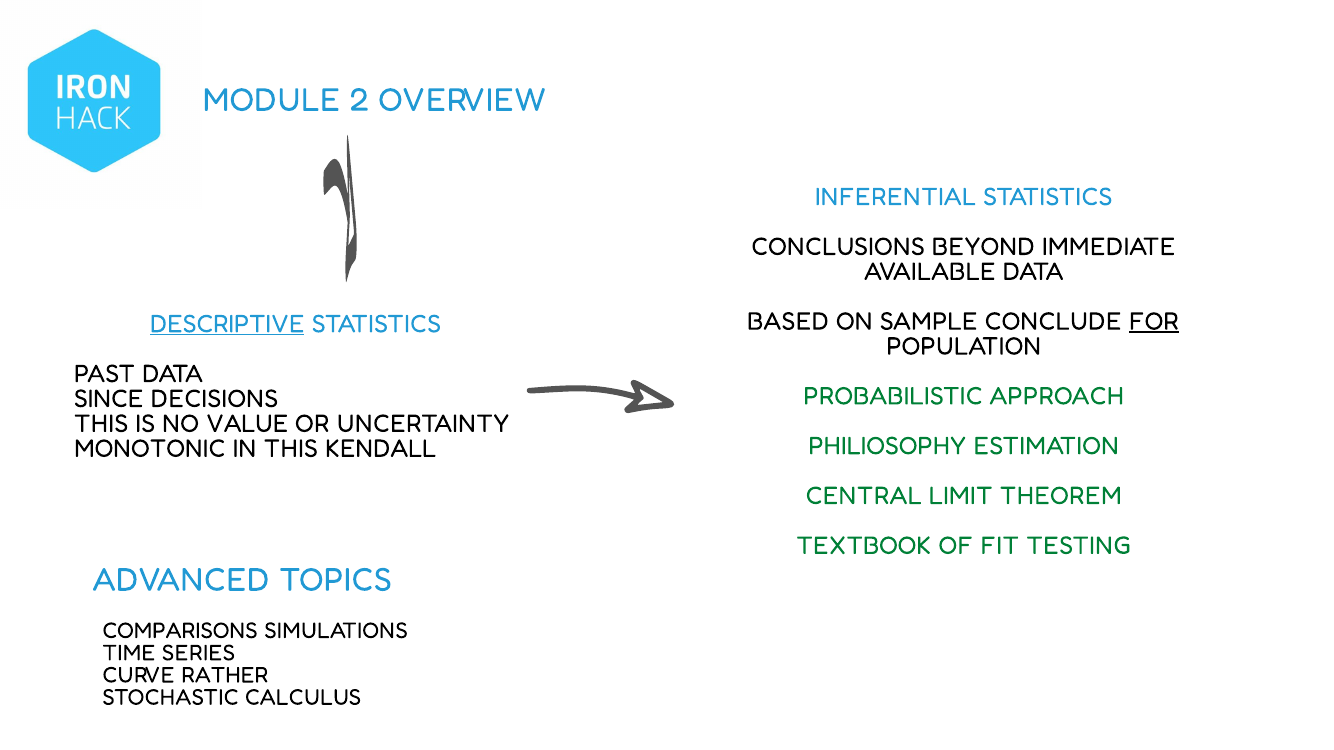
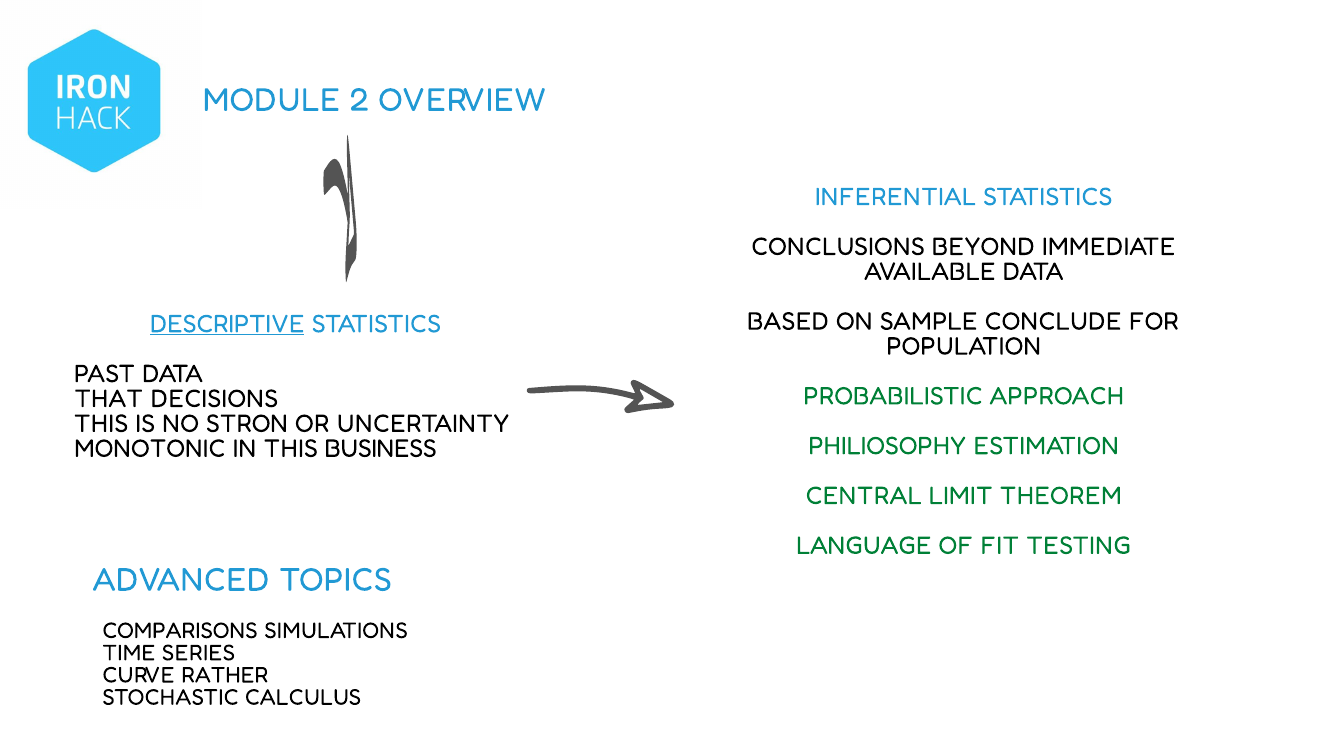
FOR underline: present -> none
SINCE: SINCE -> THAT
VALUE: VALUE -> STRON
KENDALL: KENDALL -> BUSINESS
TEXTBOOK: TEXTBOOK -> LANGUAGE
